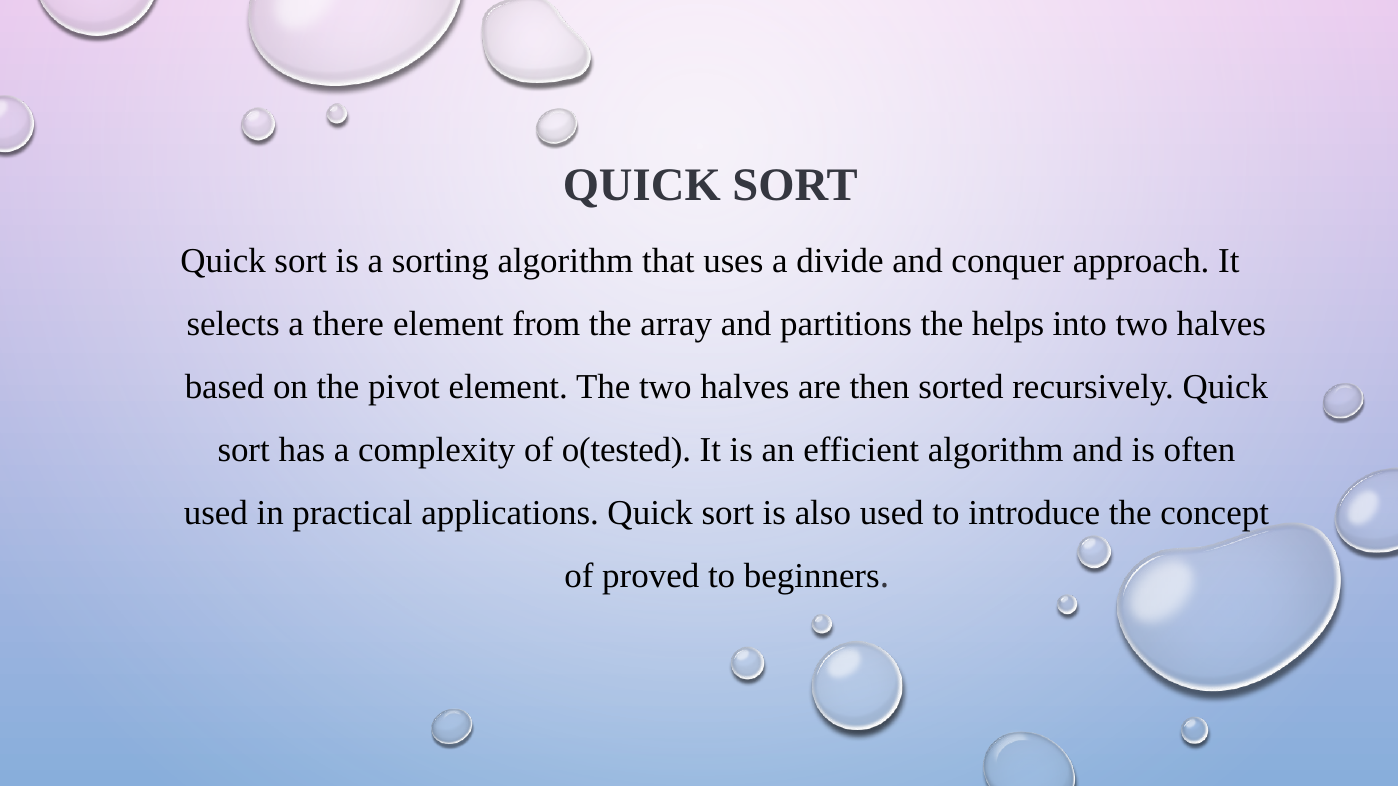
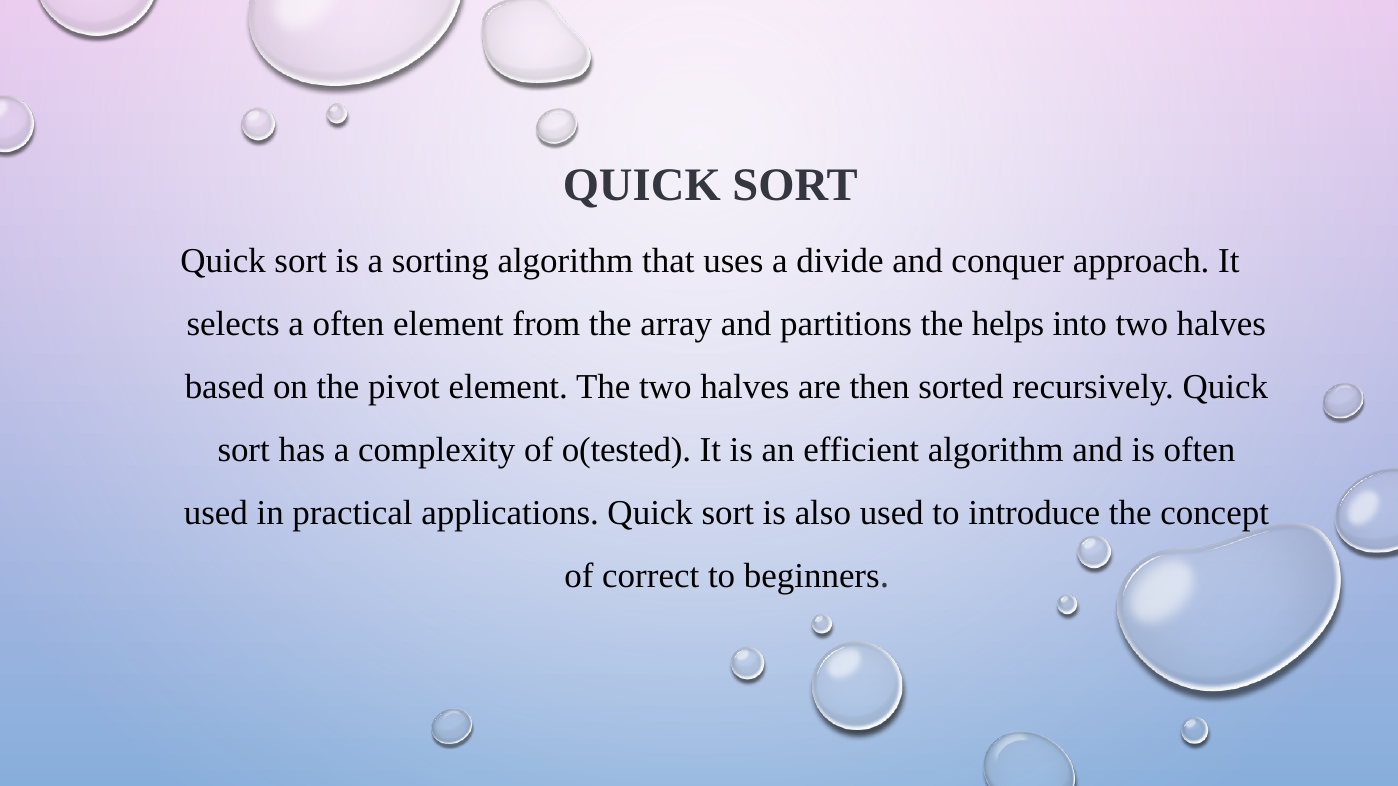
a there: there -> often
proved: proved -> correct
